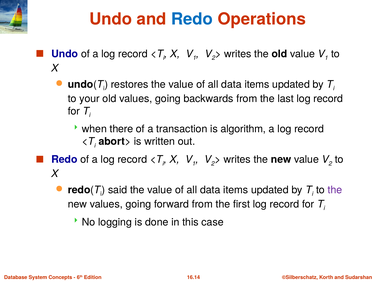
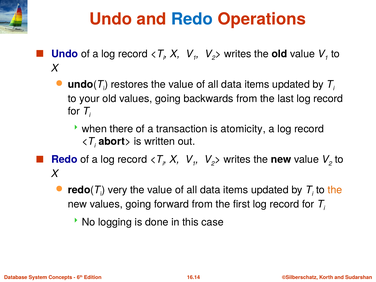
algorithm: algorithm -> atomicity
said: said -> very
the at (335, 190) colour: purple -> orange
